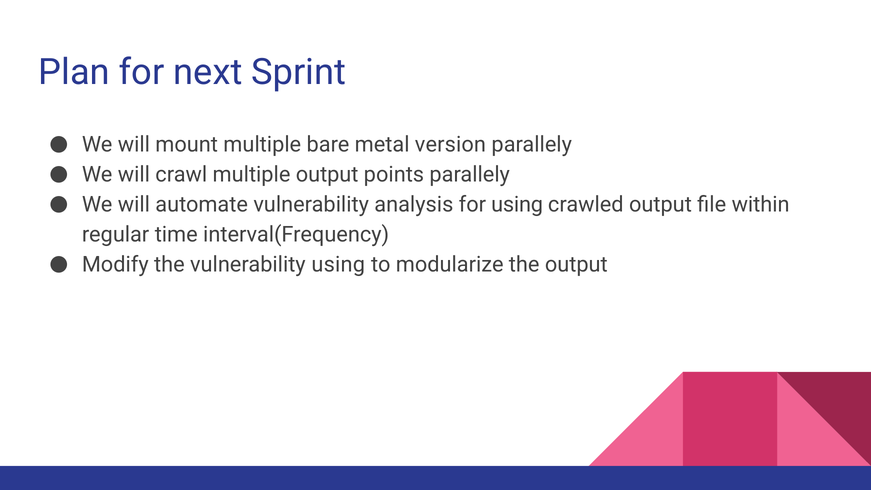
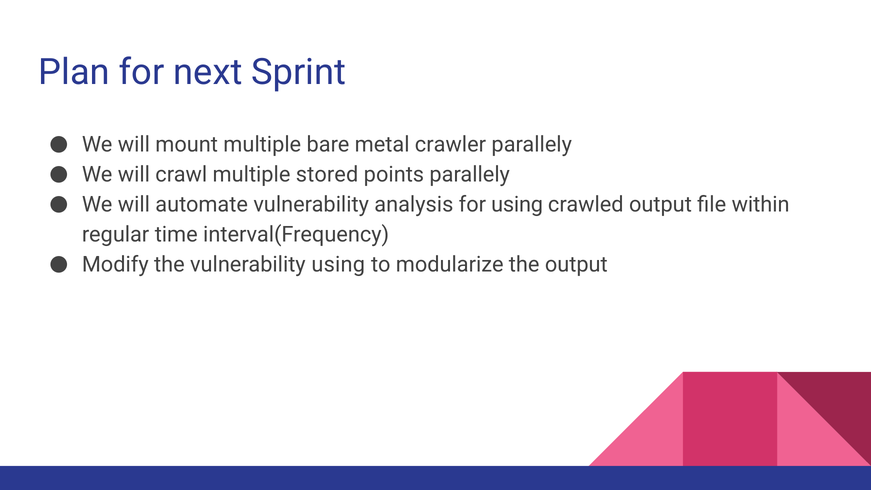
version: version -> crawler
multiple output: output -> stored
